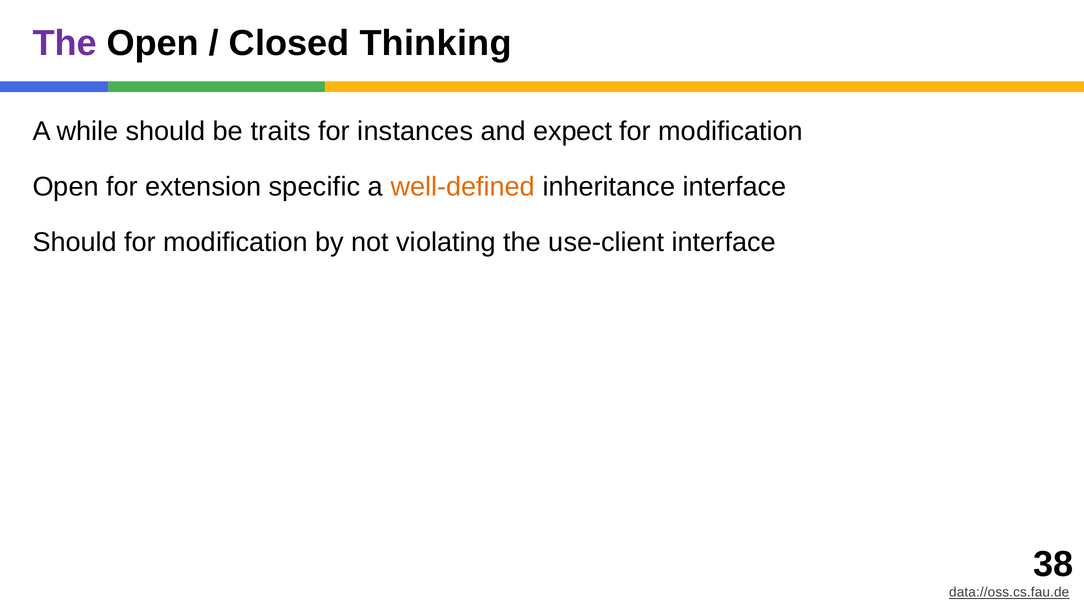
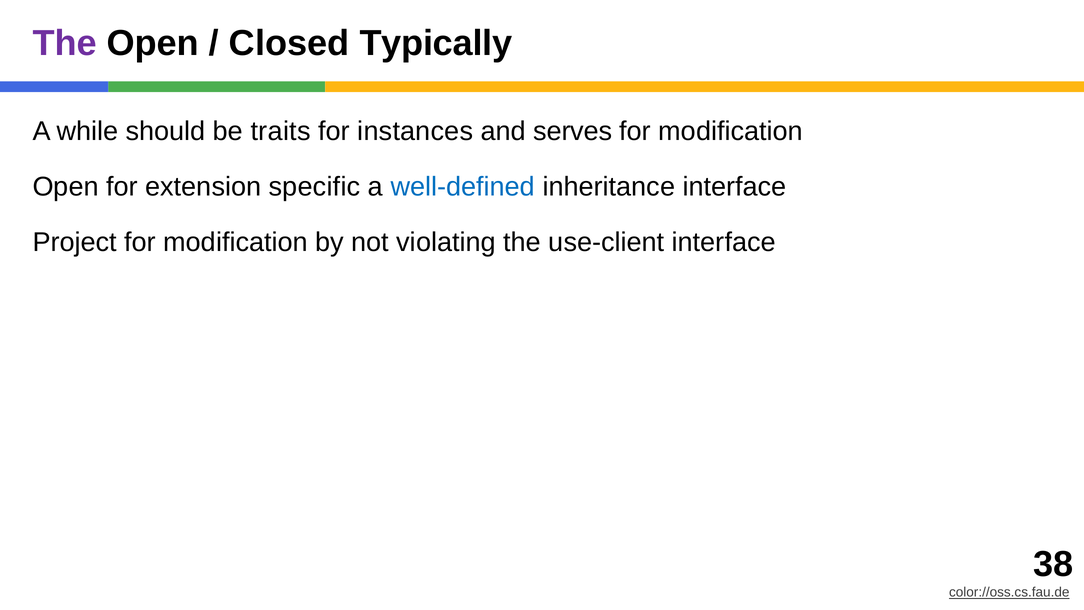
Thinking: Thinking -> Typically
expect: expect -> serves
well-defined colour: orange -> blue
Should at (75, 242): Should -> Project
data://oss.cs.fau.de: data://oss.cs.fau.de -> color://oss.cs.fau.de
